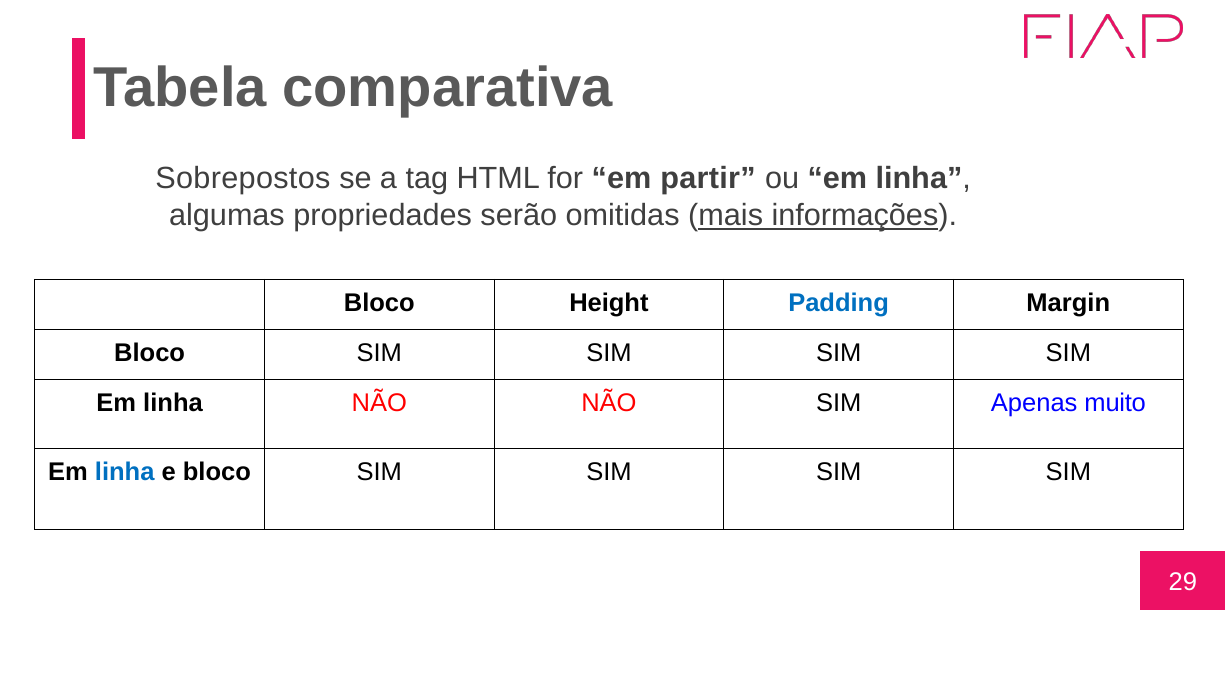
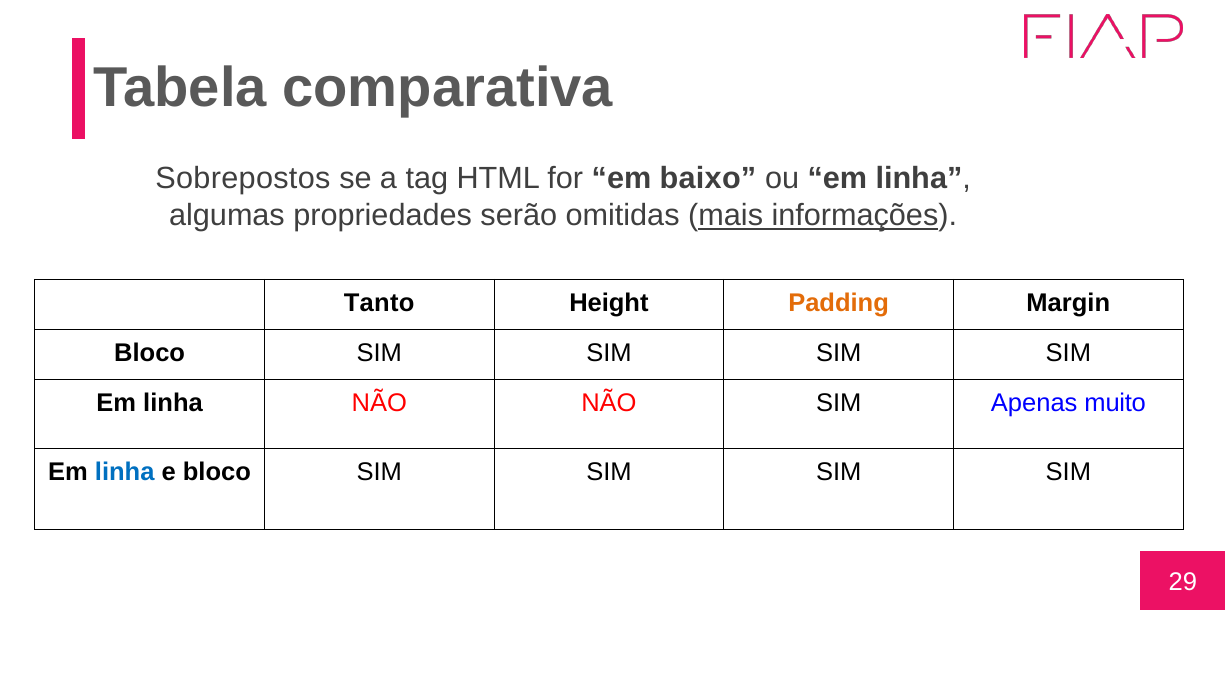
partir: partir -> baixo
Bloco at (379, 303): Bloco -> Tanto
Padding colour: blue -> orange
